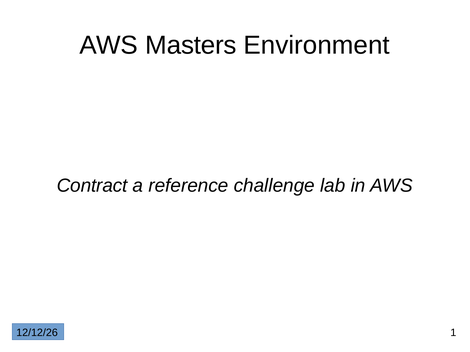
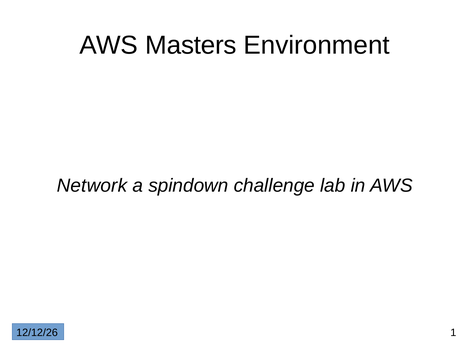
Contract: Contract -> Network
reference: reference -> spindown
